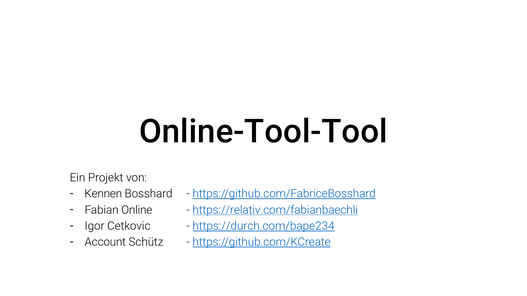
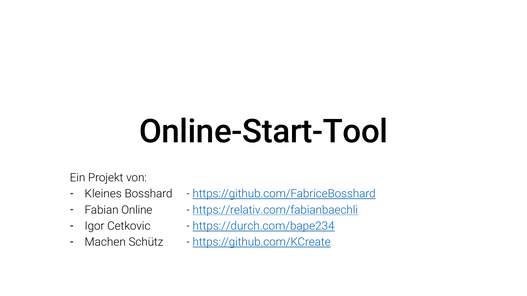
Online-Tool-Tool: Online-Tool-Tool -> Online-Start-Tool
Kennen: Kennen -> Kleines
Account: Account -> Machen
